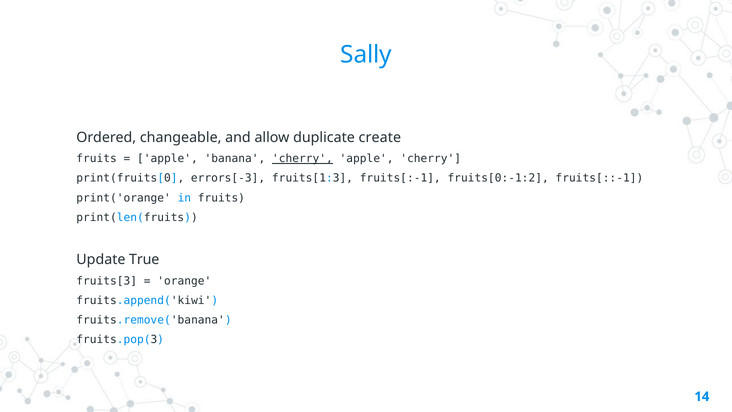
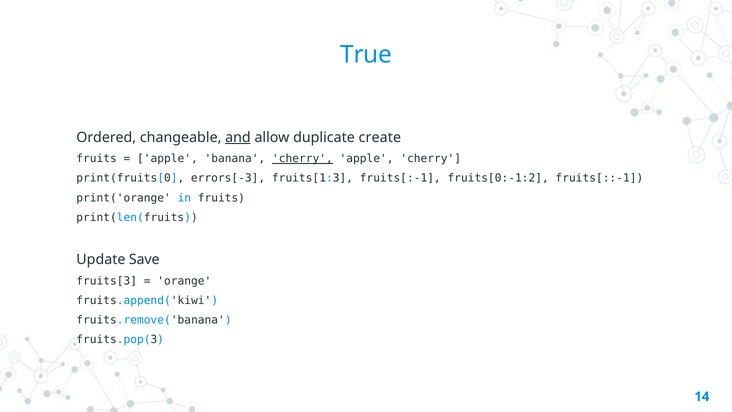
Sally: Sally -> True
and underline: none -> present
True: True -> Save
